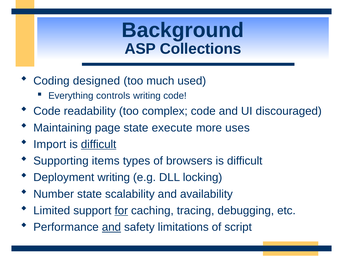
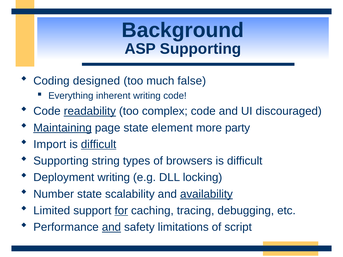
ASP Collections: Collections -> Supporting
used: used -> false
controls: controls -> inherent
readability underline: none -> present
Maintaining underline: none -> present
execute: execute -> element
uses: uses -> party
items: items -> string
availability underline: none -> present
